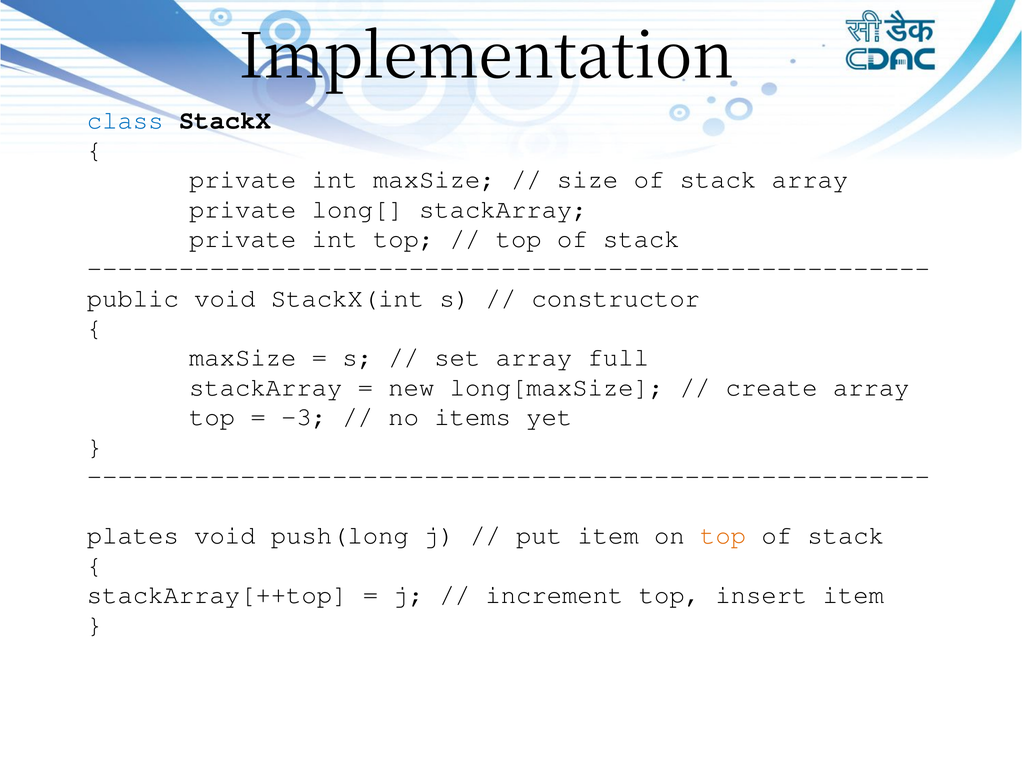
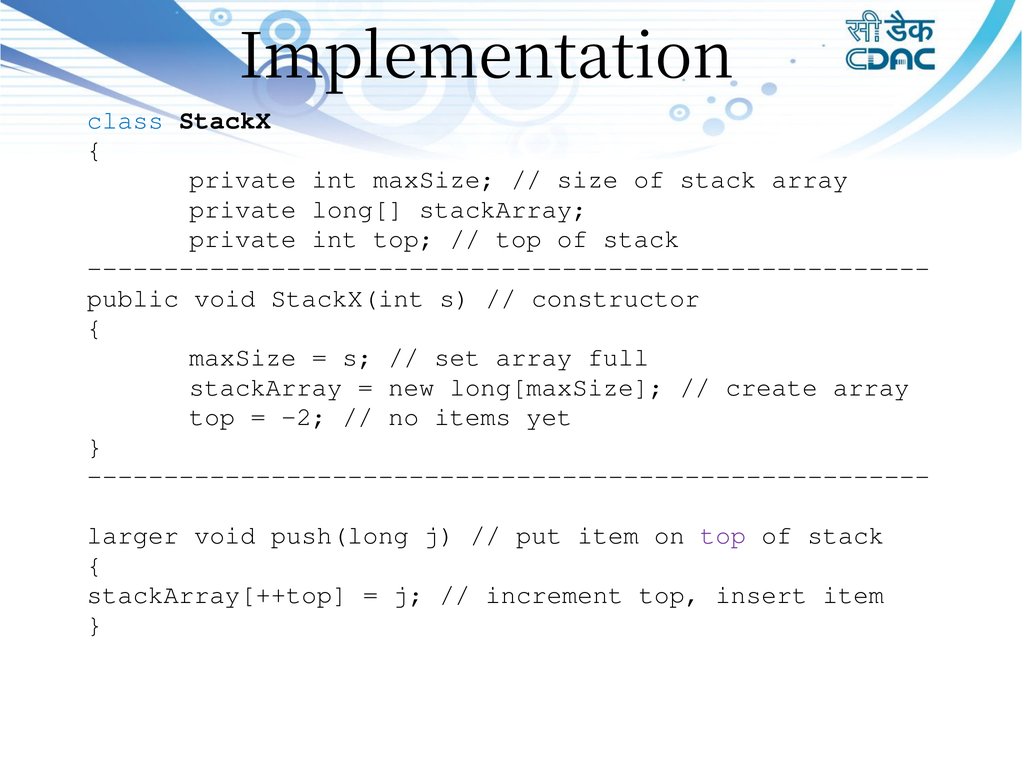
-3: -3 -> -2
plates: plates -> larger
top at (723, 535) colour: orange -> purple
